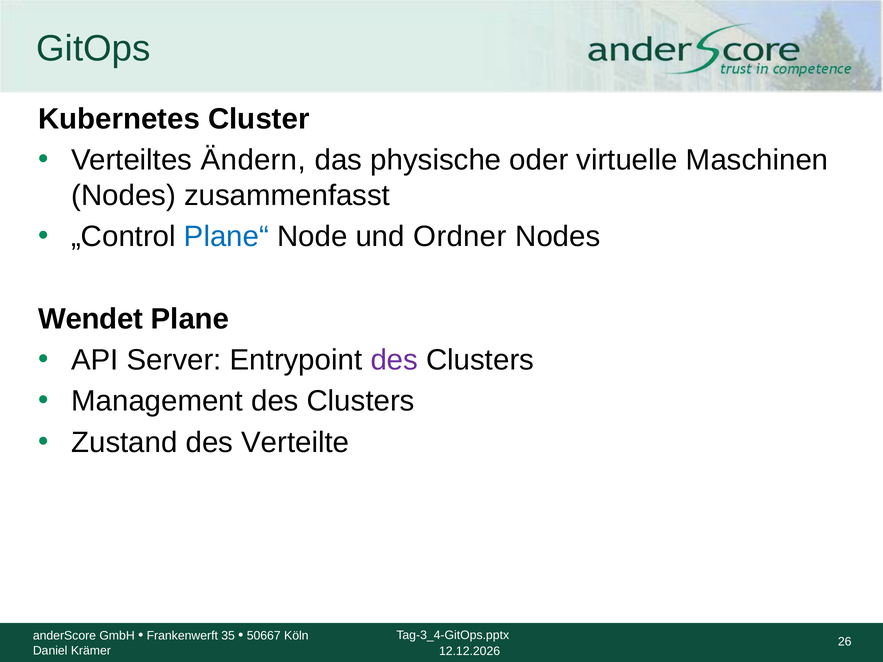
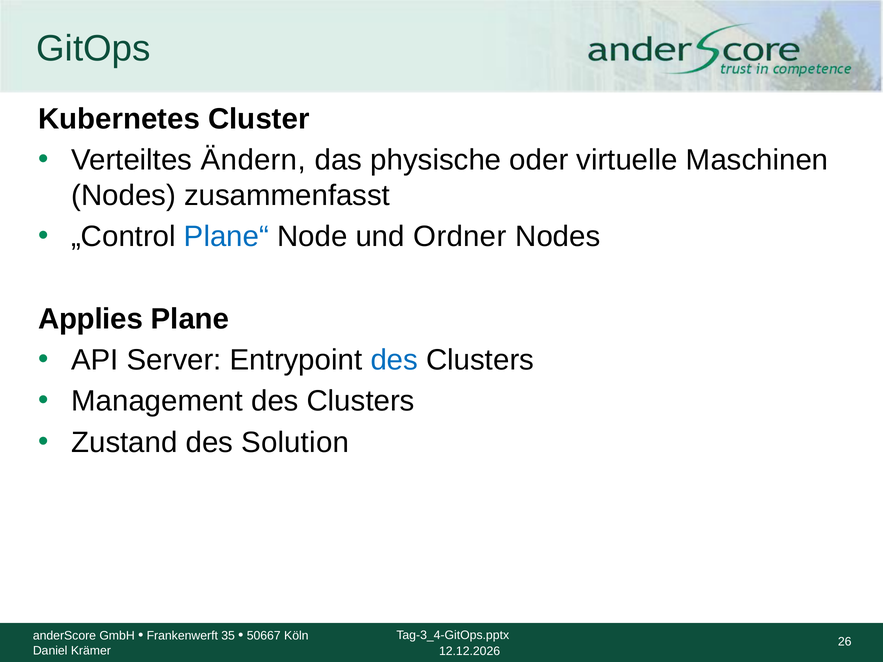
Wendet: Wendet -> Applies
des at (394, 360) colour: purple -> blue
Verteilte: Verteilte -> Solution
